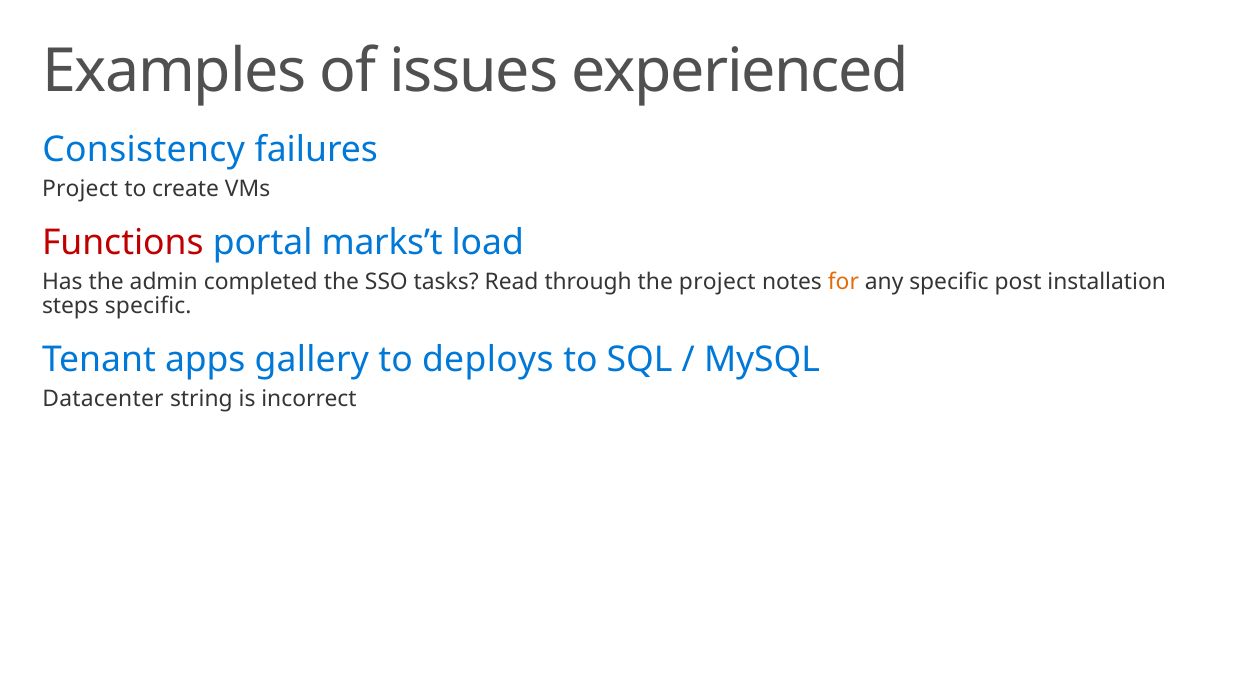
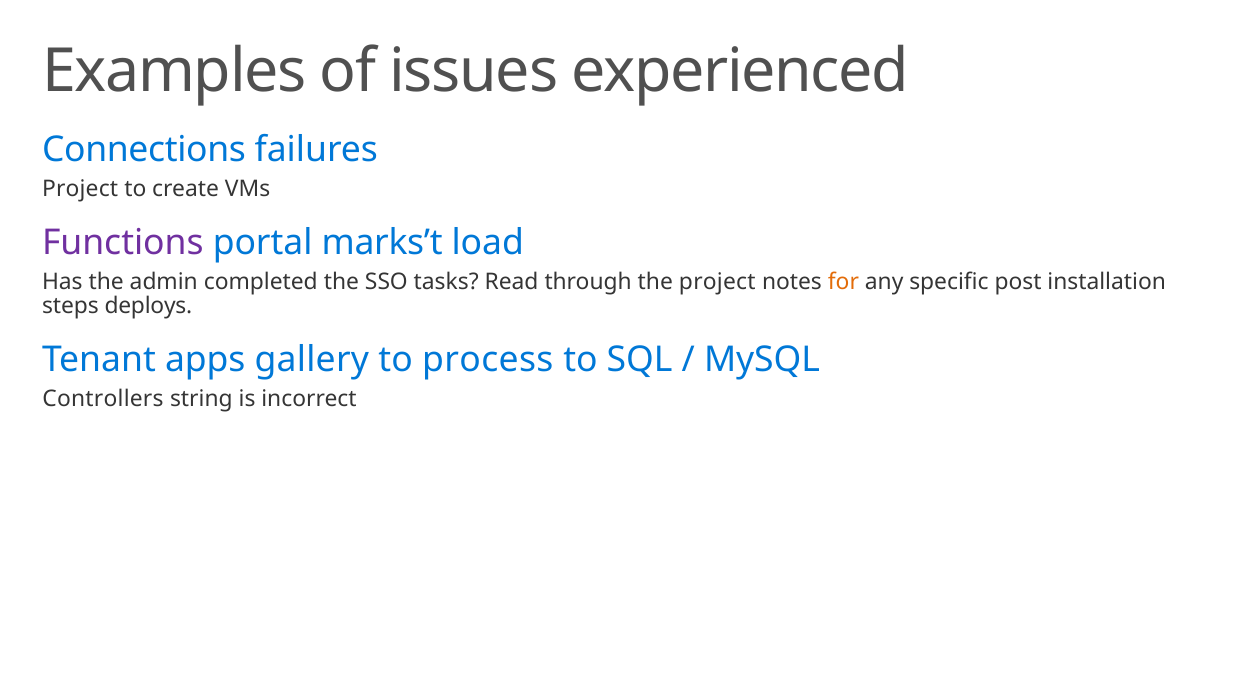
Consistency: Consistency -> Connections
Functions colour: red -> purple
steps specific: specific -> deploys
deploys: deploys -> process
Datacenter: Datacenter -> Controllers
